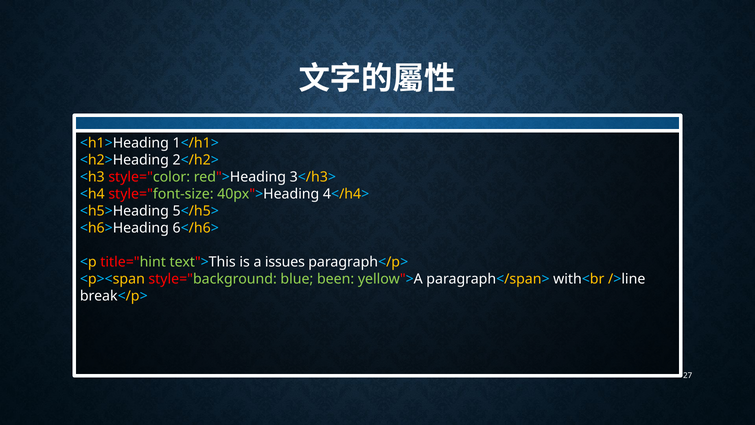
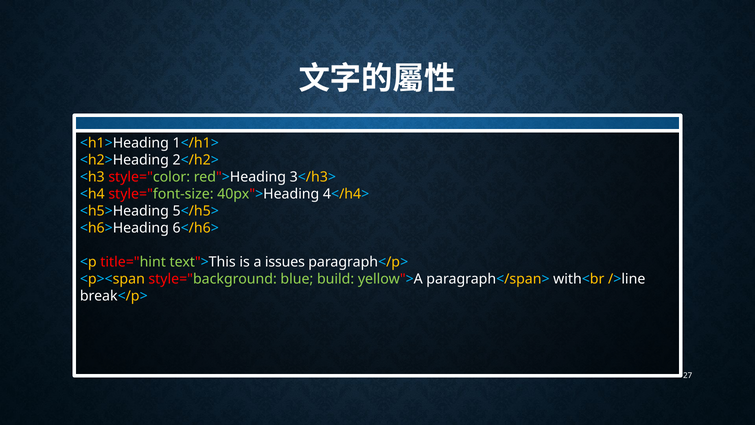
been: been -> build
